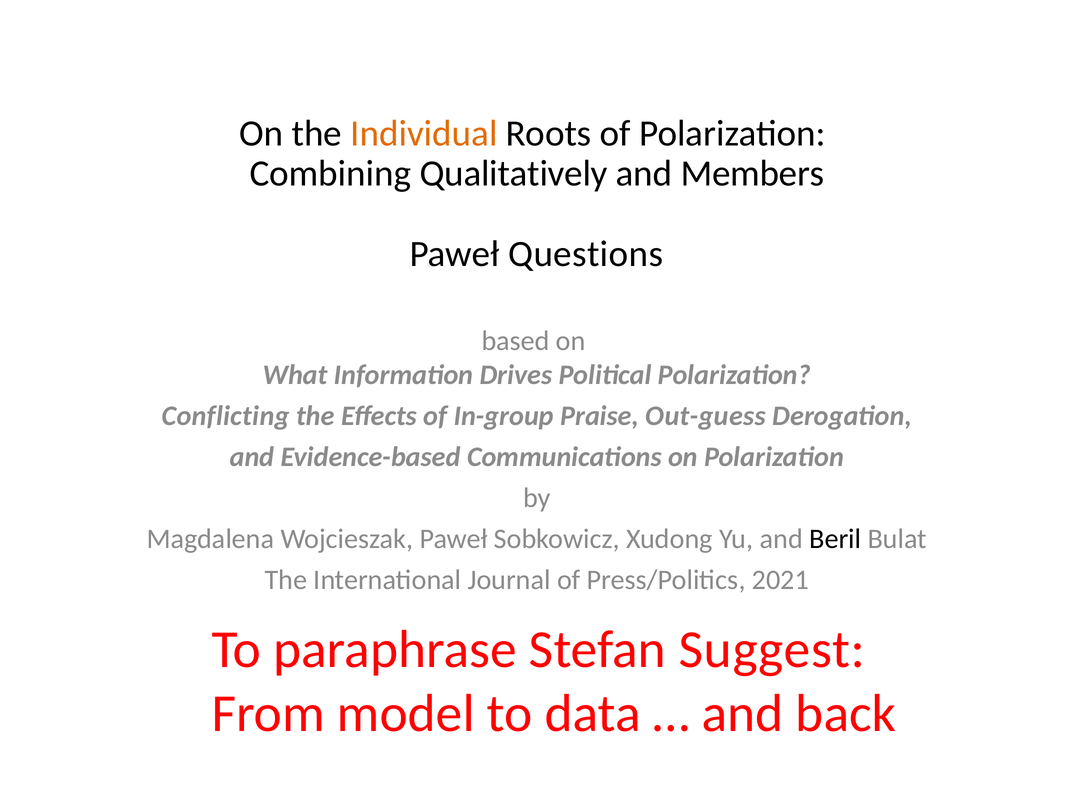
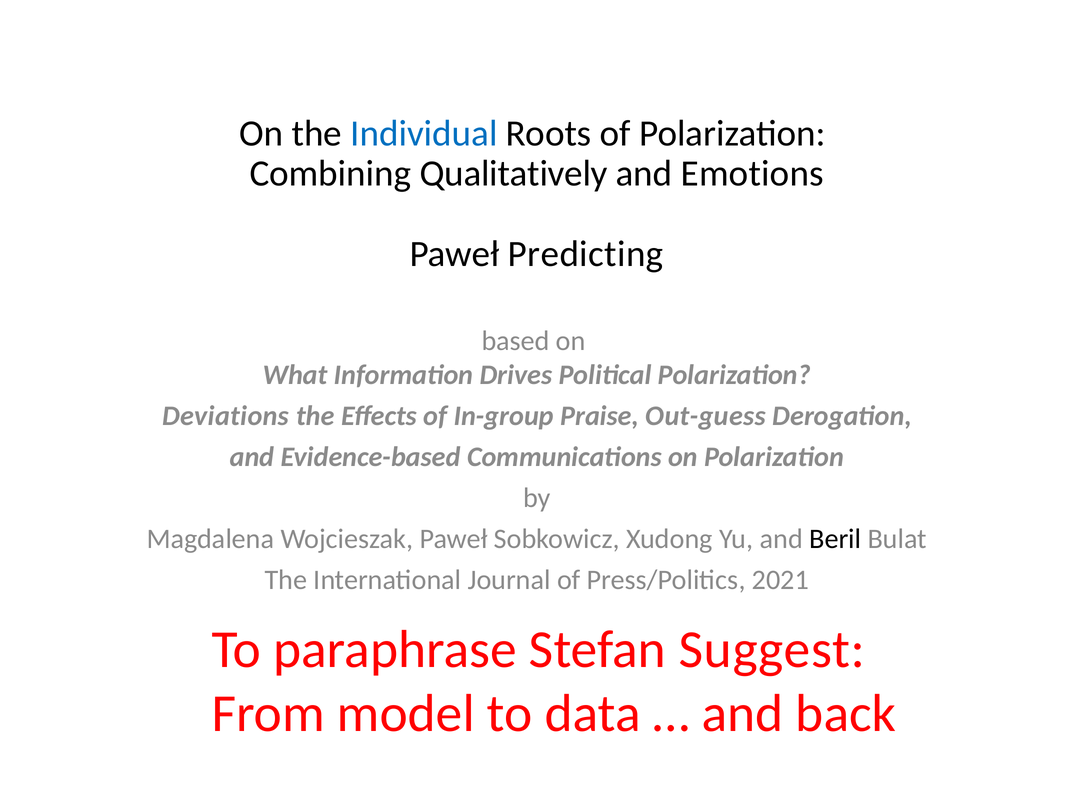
Individual colour: orange -> blue
Members: Members -> Emotions
Questions: Questions -> Predicting
Conflicting: Conflicting -> Deviations
